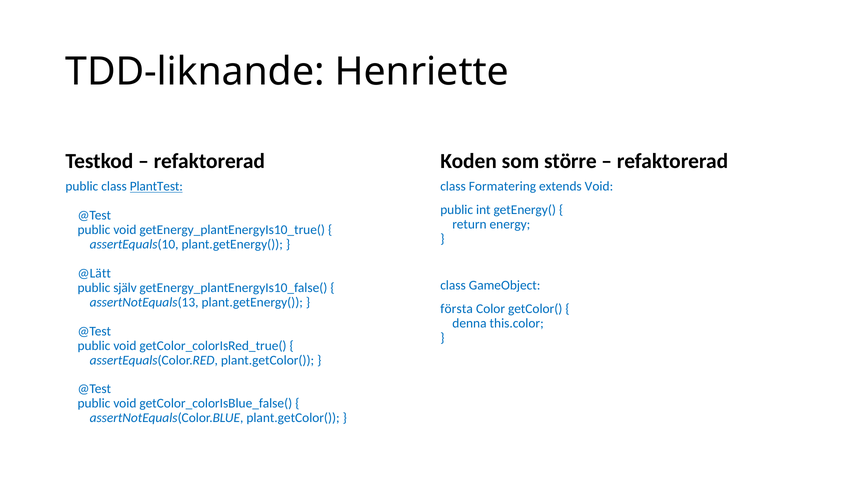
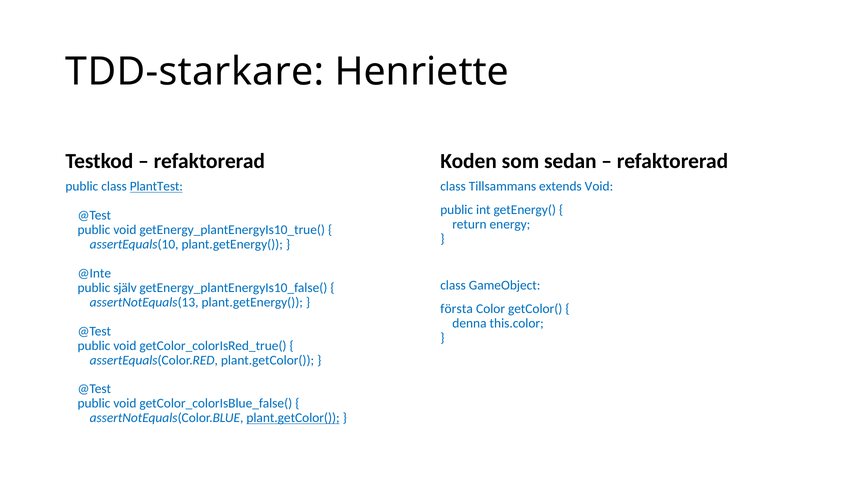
TDD-liknande: TDD-liknande -> TDD-starkare
större: större -> sedan
Formatering: Formatering -> Tillsammans
@Lätt: @Lätt -> @Inte
plant.getColor( at (293, 418) underline: none -> present
